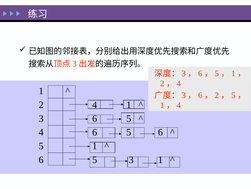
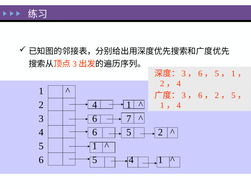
3 6 5: 5 -> 7
5 6: 6 -> 2
5 3: 3 -> 4
